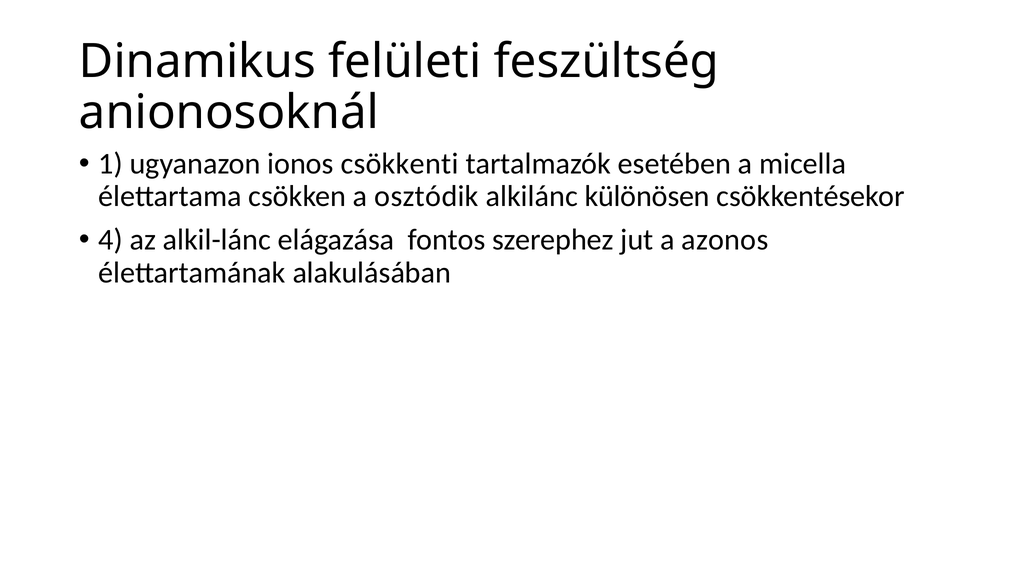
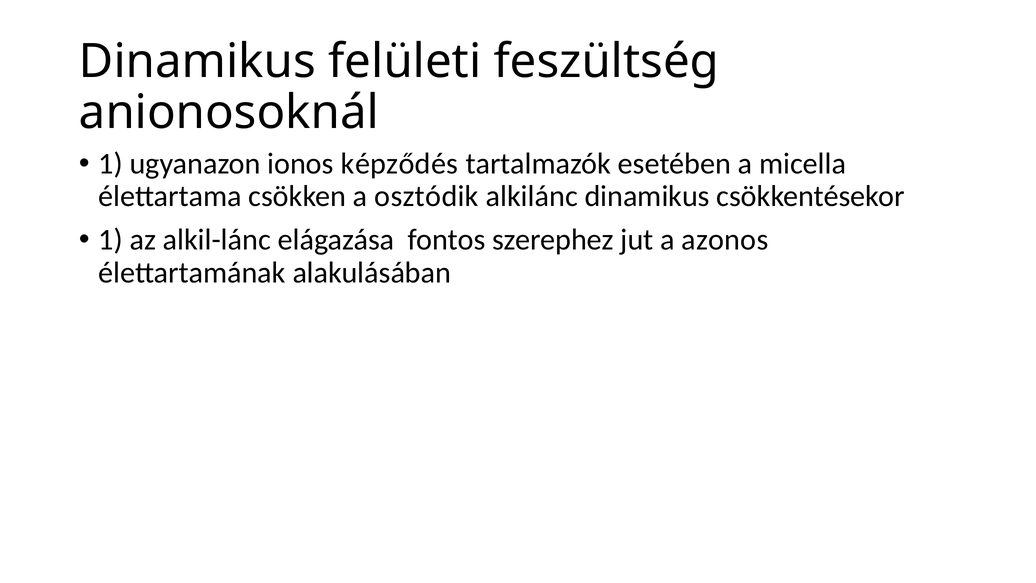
csökkenti: csökkenti -> képződés
alkilánc különösen: különösen -> dinamikus
4 at (111, 240): 4 -> 1
